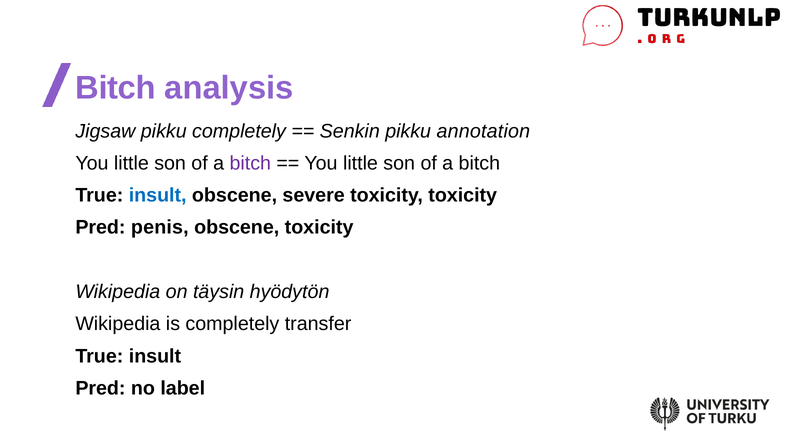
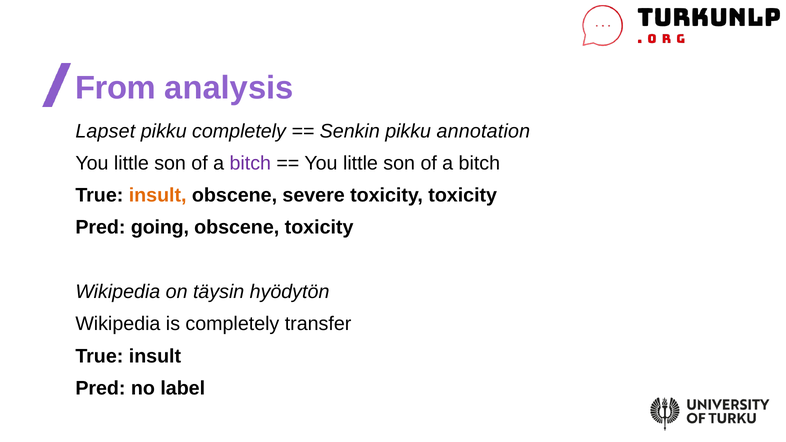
Bitch at (116, 88): Bitch -> From
Jigsaw: Jigsaw -> Lapset
insult at (158, 195) colour: blue -> orange
penis: penis -> going
